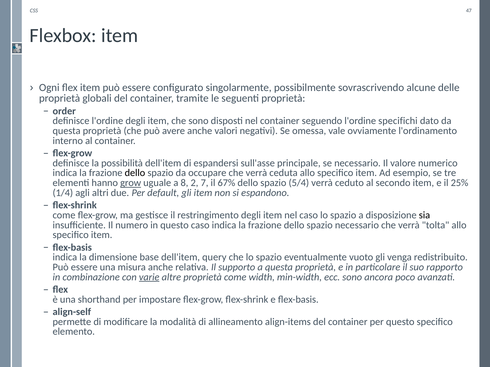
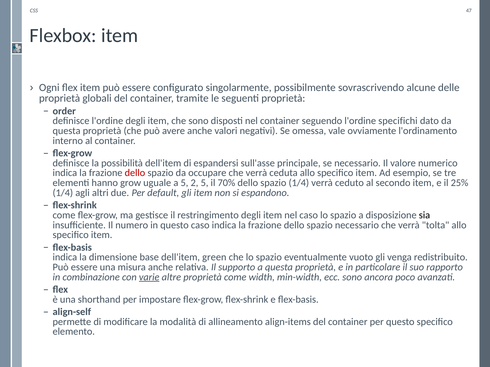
dello at (135, 173) colour: black -> red
grow underline: present -> none
a 8: 8 -> 5
2 7: 7 -> 5
67%: 67% -> 70%
spazio 5/4: 5/4 -> 1/4
query: query -> green
